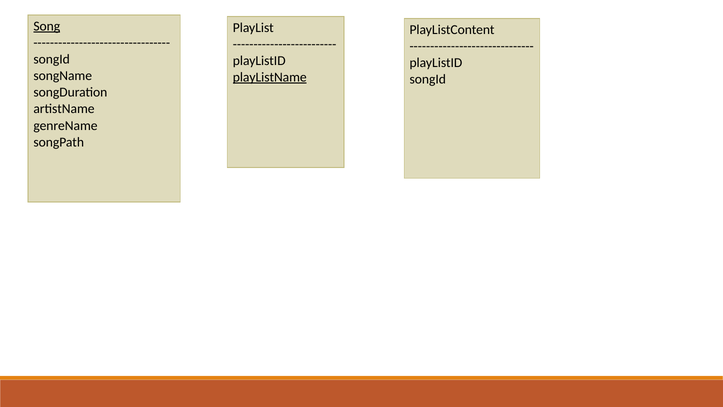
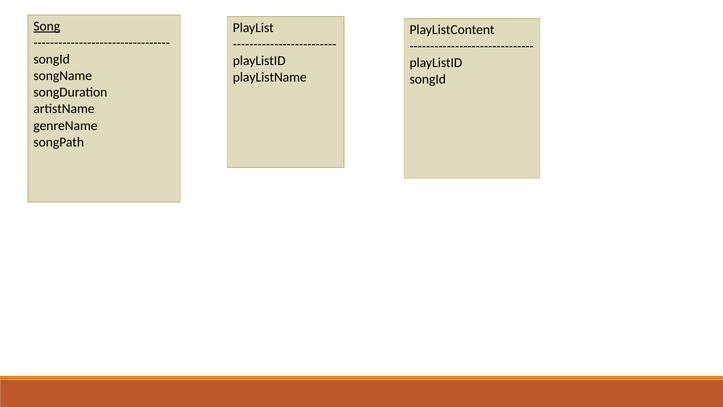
playListName underline: present -> none
